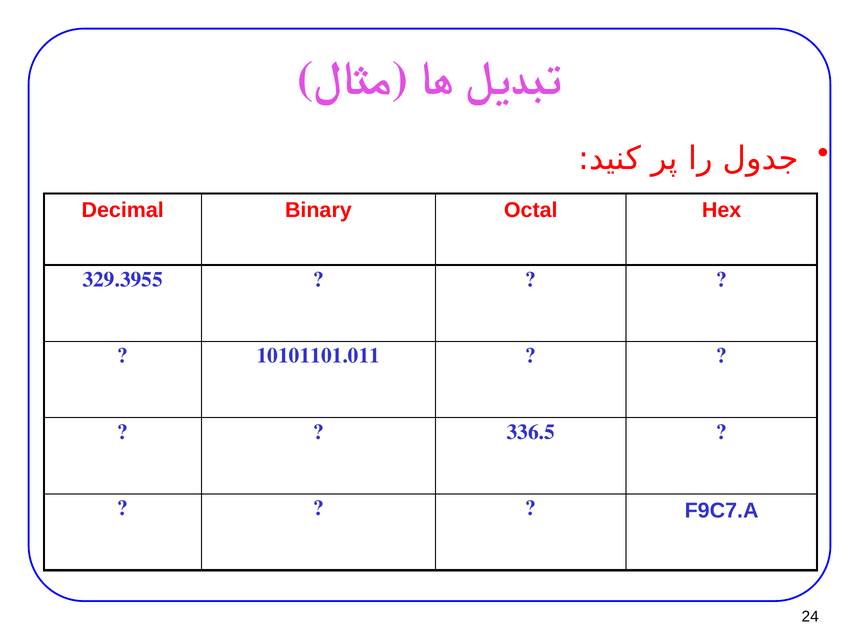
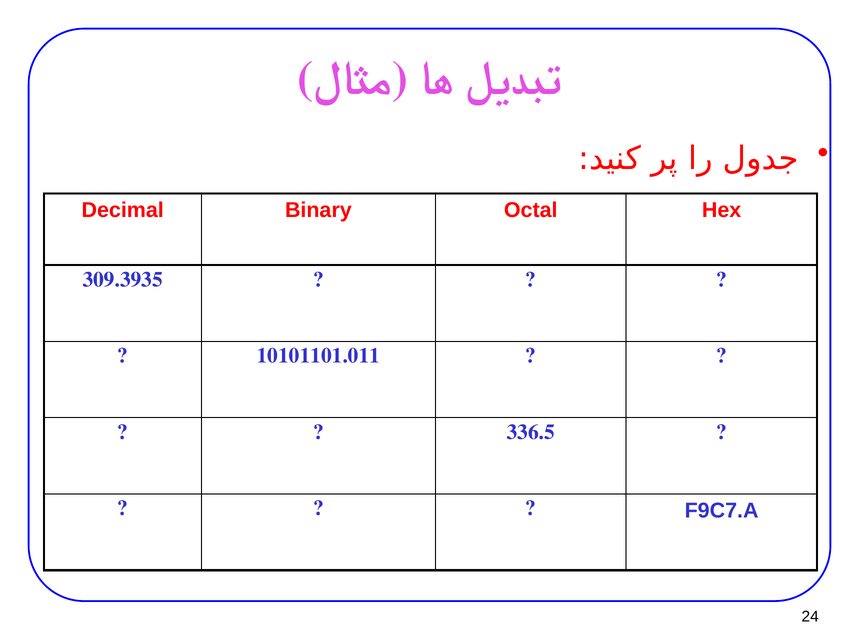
329.3955: 329.3955 -> 309.3935
